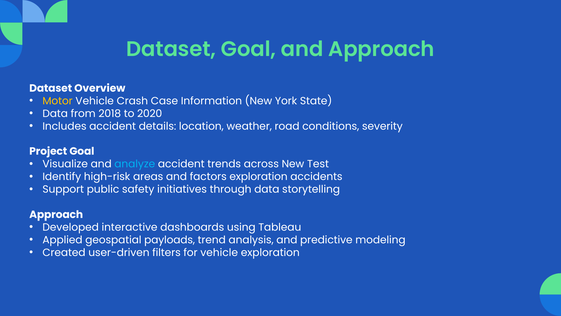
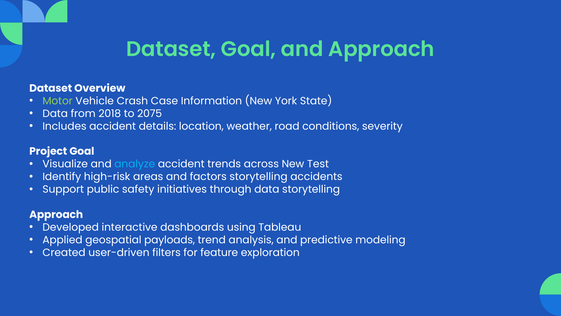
Motor colour: yellow -> light green
2020: 2020 -> 2075
factors exploration: exploration -> storytelling
for vehicle: vehicle -> feature
